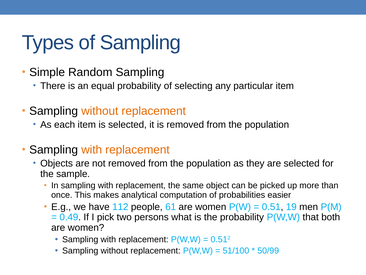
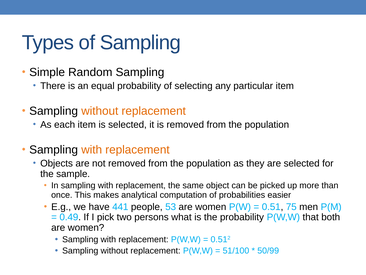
112: 112 -> 441
61: 61 -> 53
19: 19 -> 75
